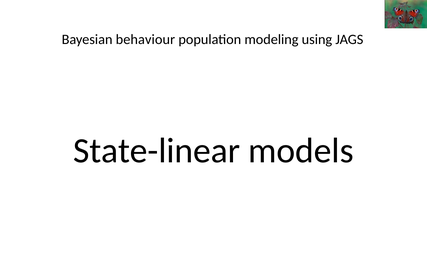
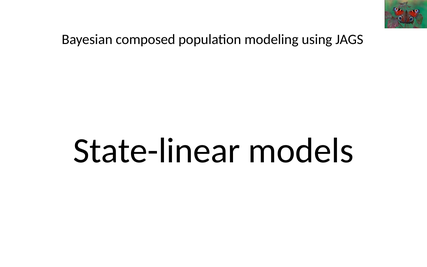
behaviour: behaviour -> composed
